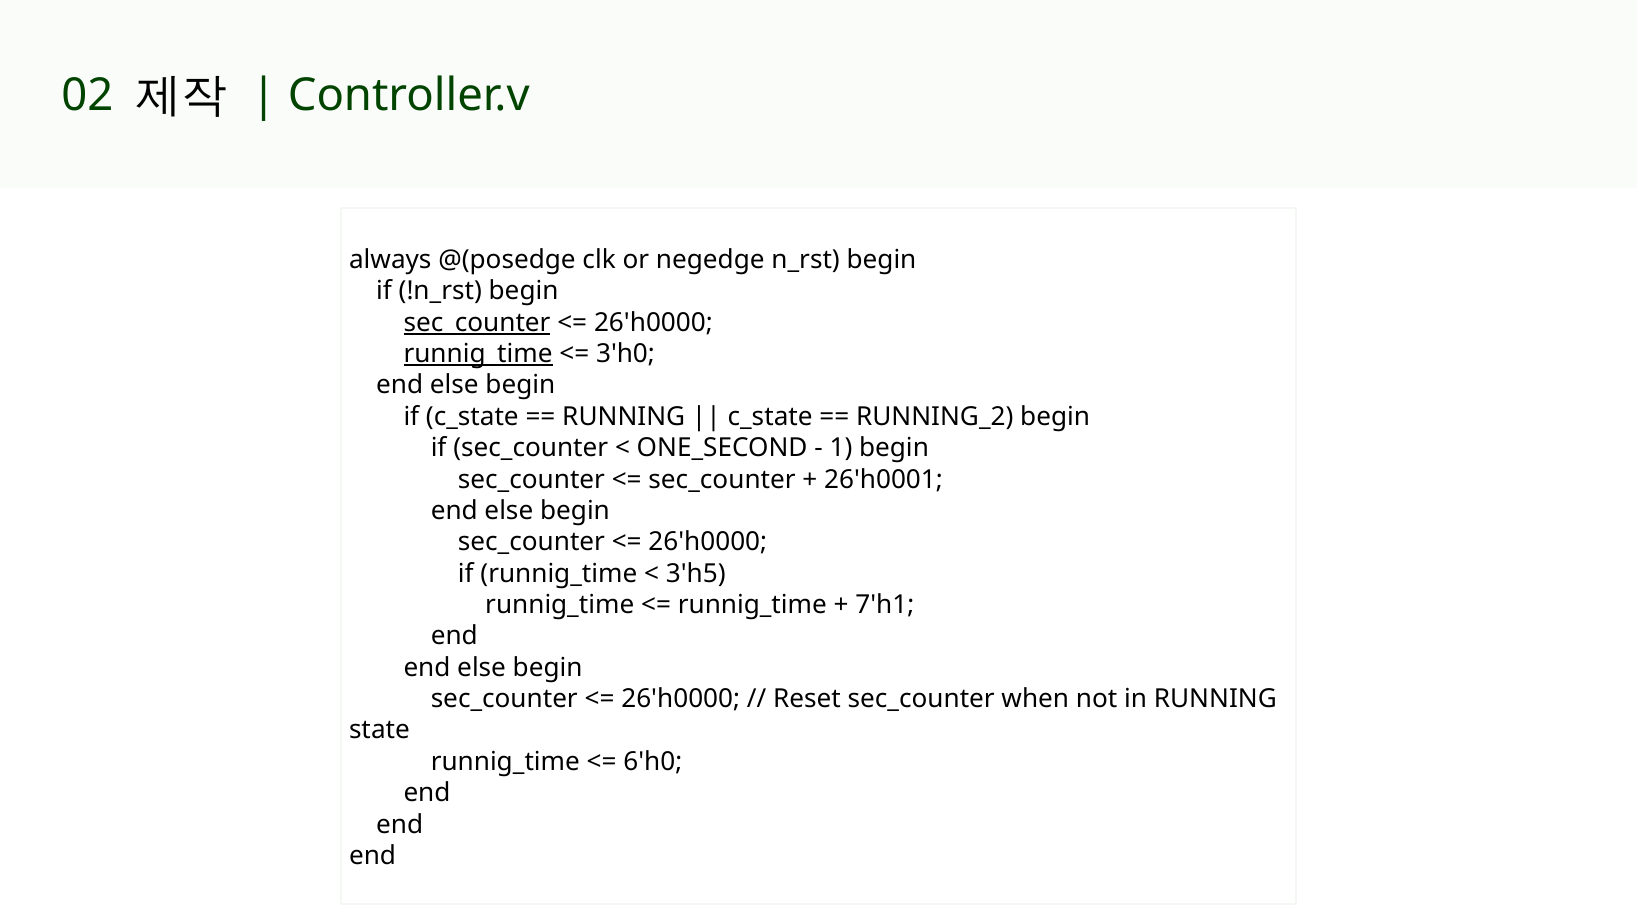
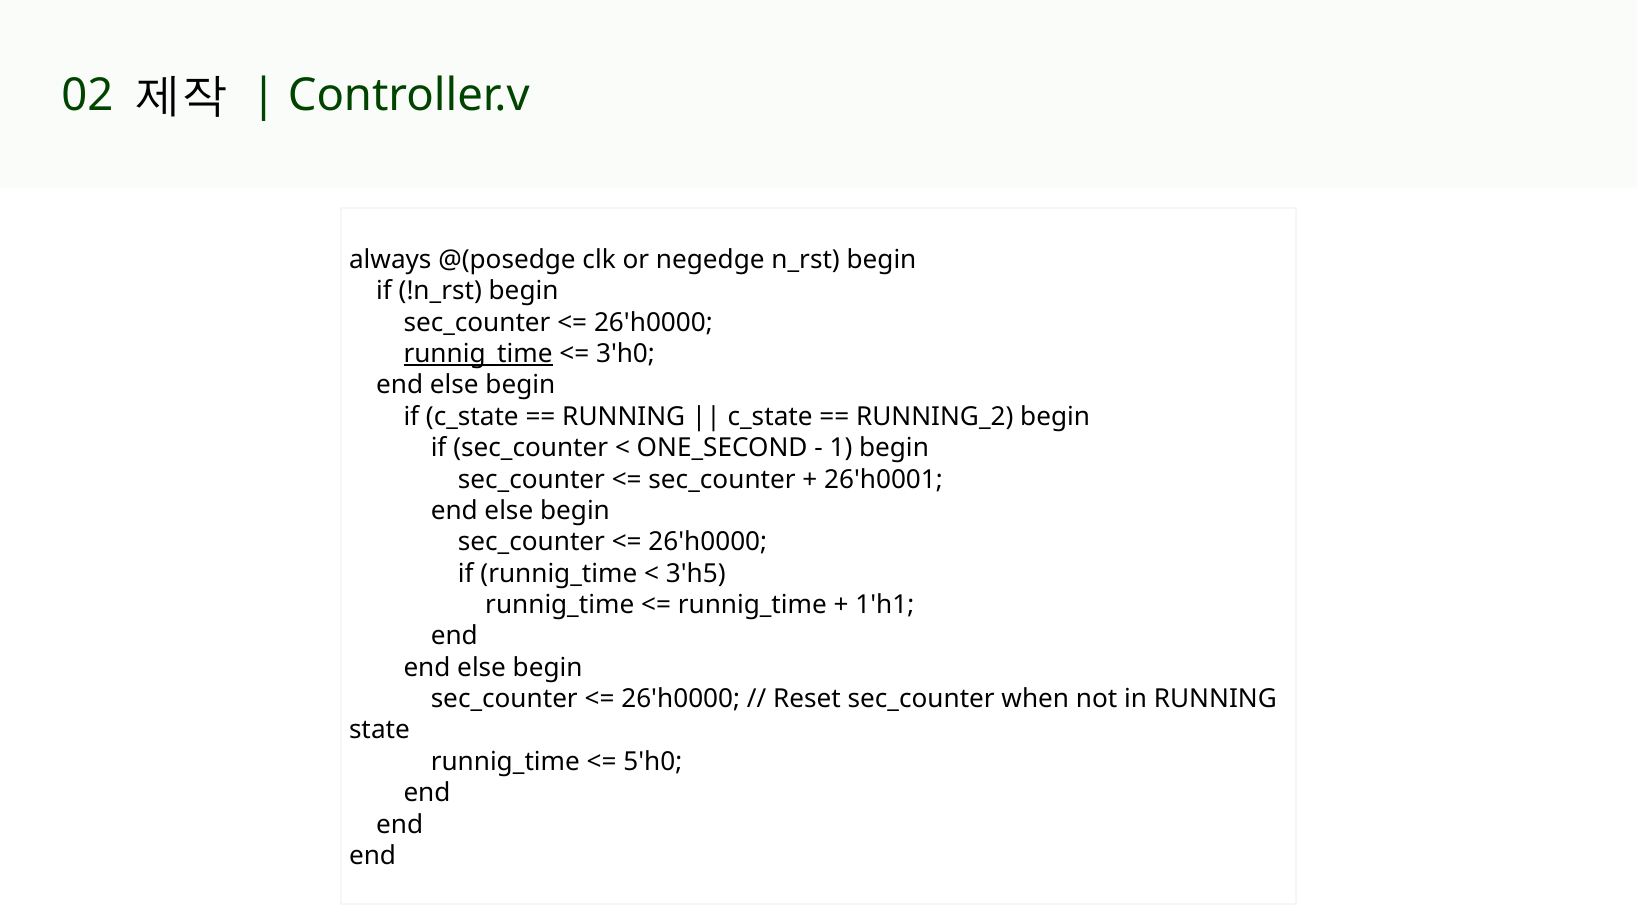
sec_counter at (477, 323) underline: present -> none
7'h1: 7'h1 -> 1'h1
6'h0: 6'h0 -> 5'h0
